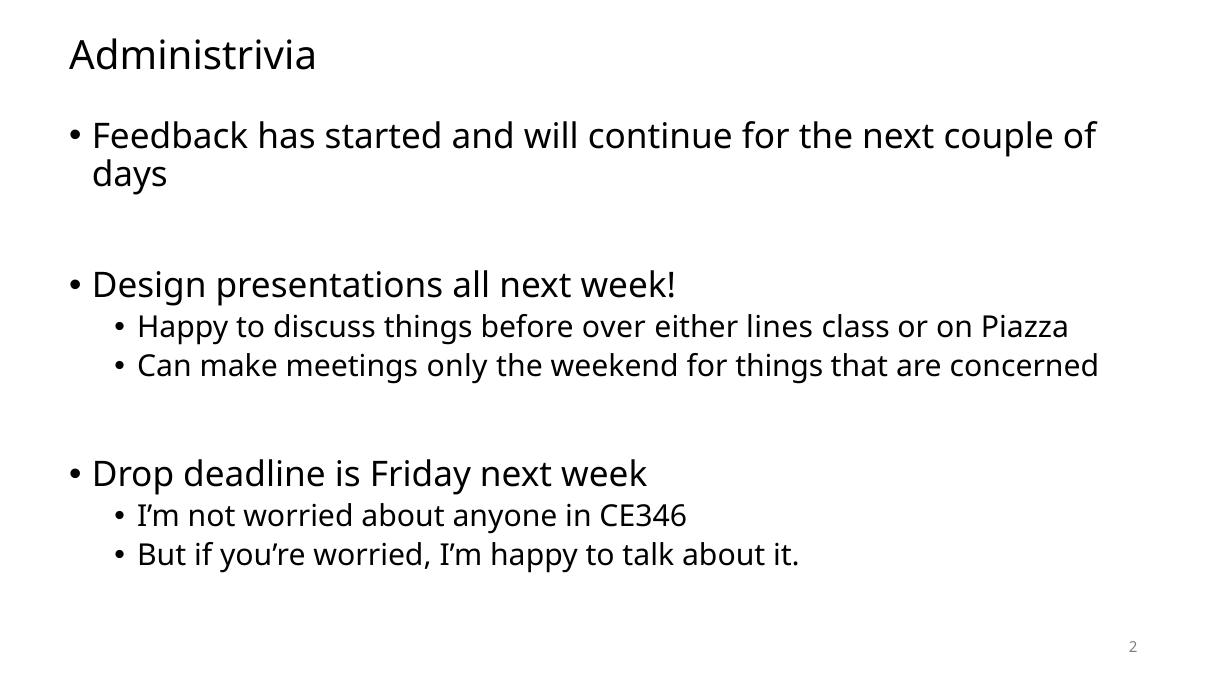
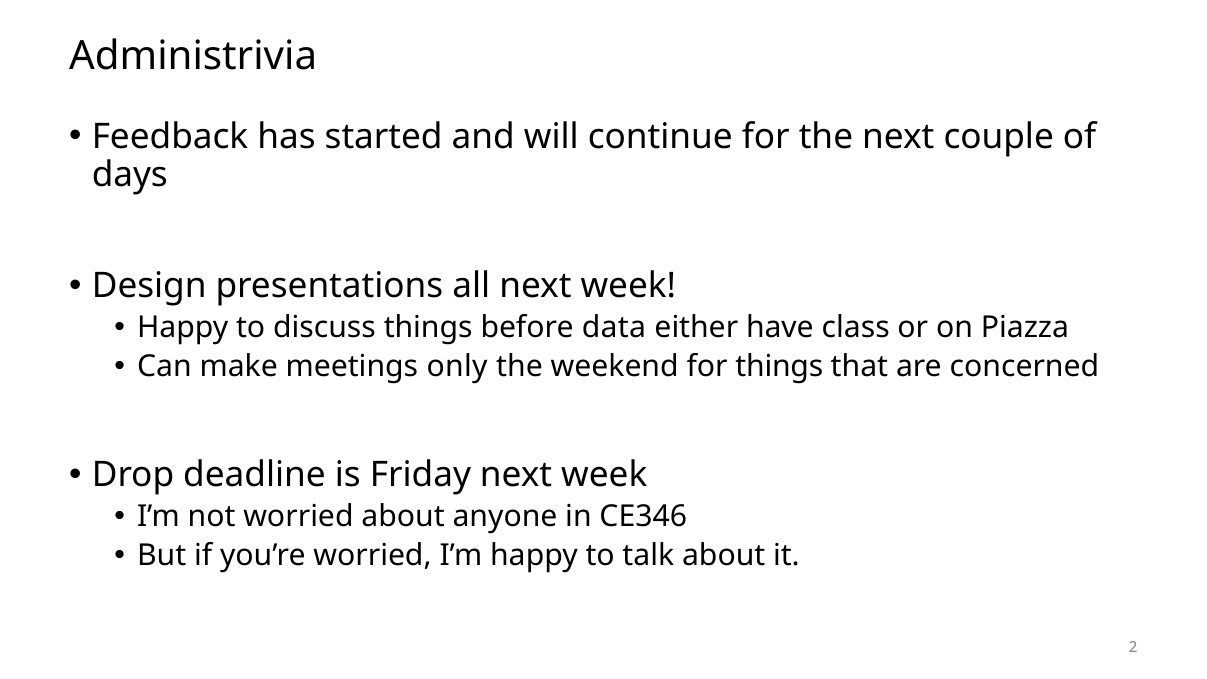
over: over -> data
lines: lines -> have
